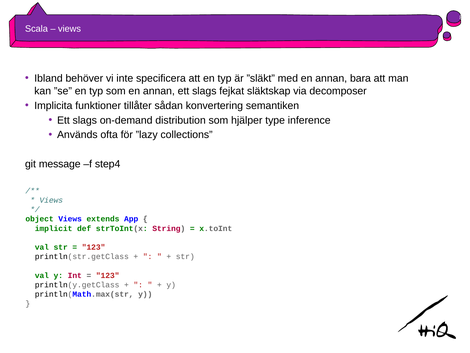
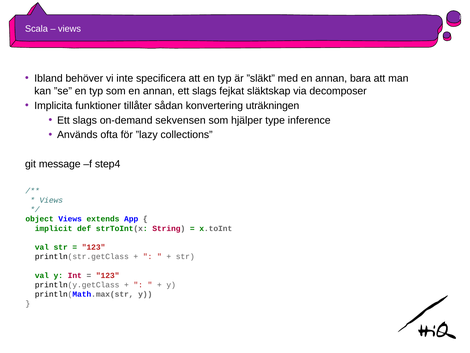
semantiken: semantiken -> uträkningen
distribution: distribution -> sekvensen
